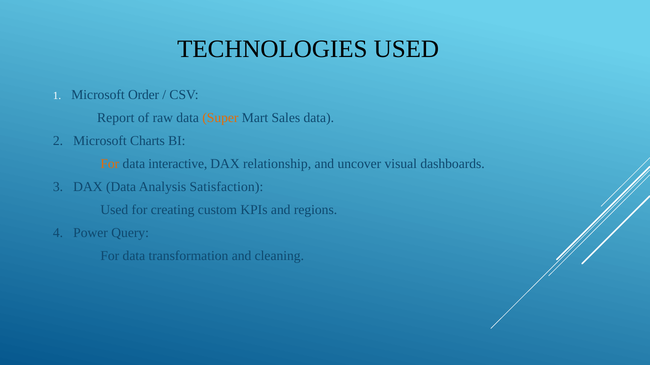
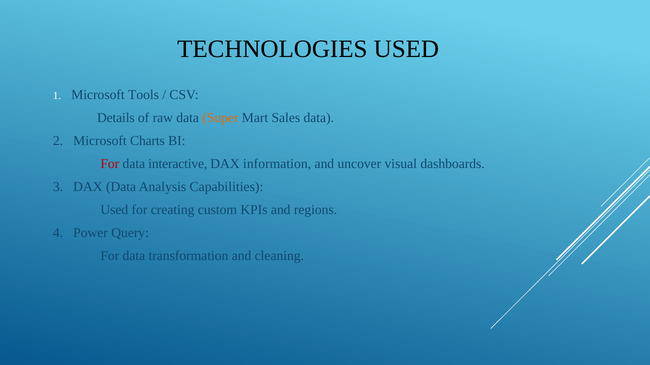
Order: Order -> Tools
Report: Report -> Details
For at (110, 164) colour: orange -> red
relationship: relationship -> information
Satisfaction: Satisfaction -> Capabilities
